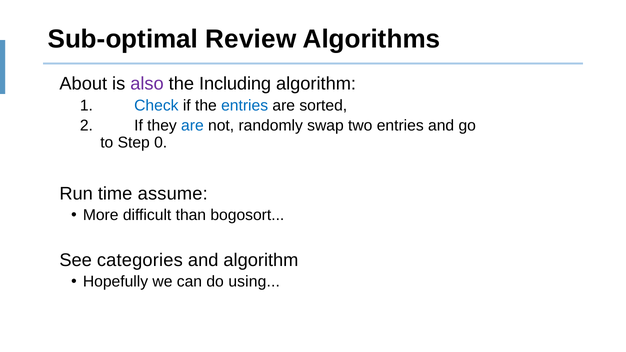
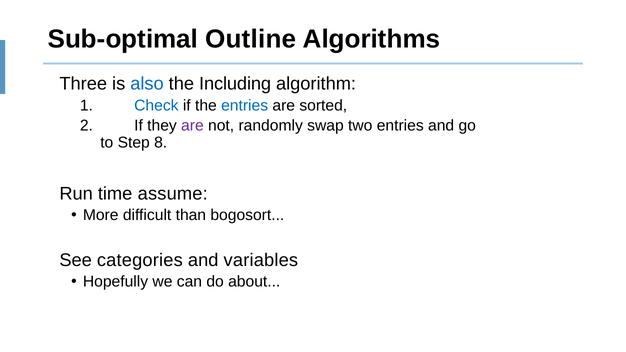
Review: Review -> Outline
About: About -> Three
also colour: purple -> blue
are at (192, 126) colour: blue -> purple
0: 0 -> 8
and algorithm: algorithm -> variables
using: using -> about
